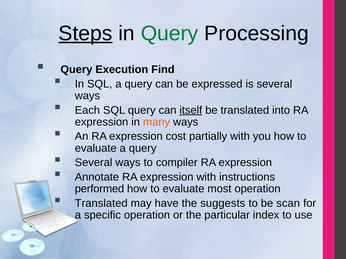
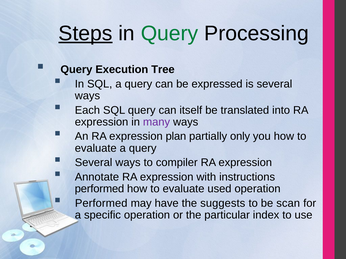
Find: Find -> Tree
itself underline: present -> none
many colour: orange -> purple
cost: cost -> plan
partially with: with -> only
most: most -> used
Translated at (101, 204): Translated -> Performed
